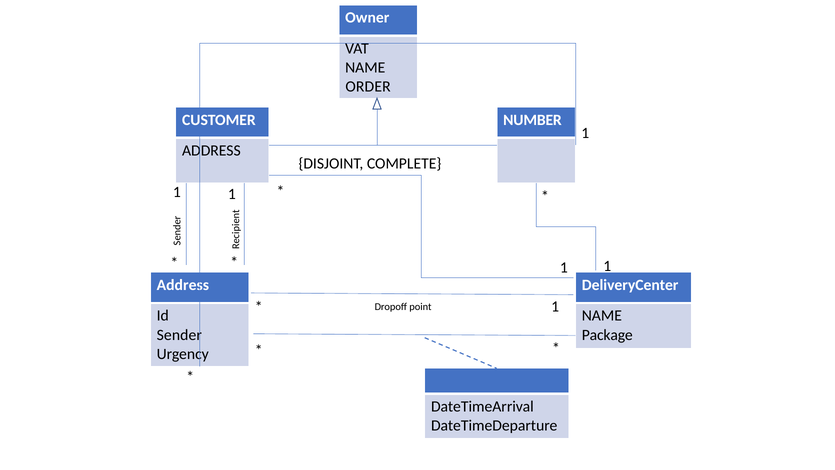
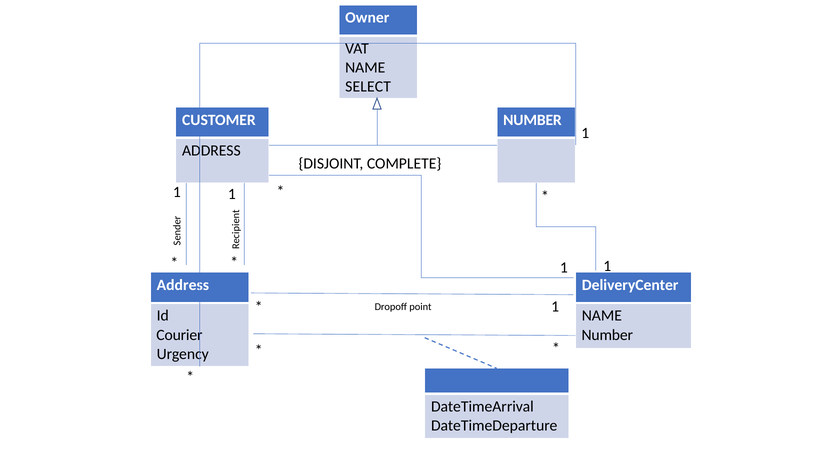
ORDER: ORDER -> SELECT
Sender: Sender -> Courier
Package at (607, 335): Package -> Number
